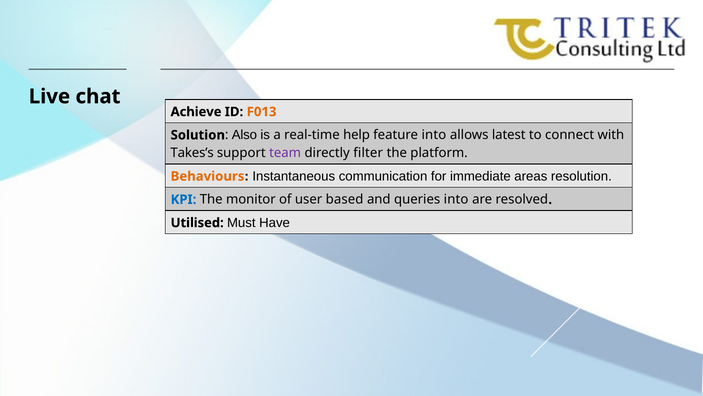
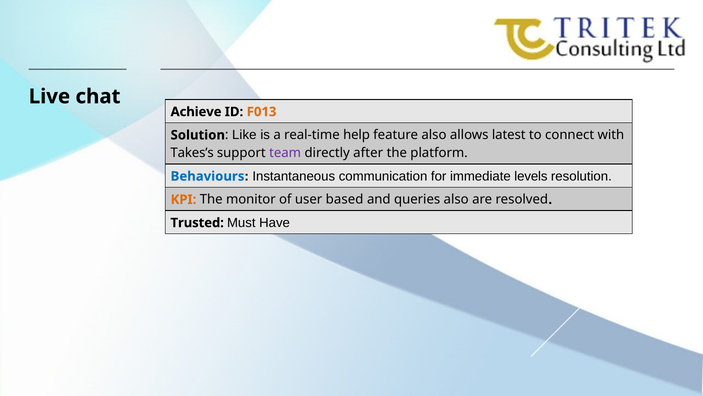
Also: Also -> Like
feature into: into -> also
filter: filter -> after
Behaviours colour: orange -> blue
areas: areas -> levels
KPI colour: blue -> orange
queries into: into -> also
Utilised: Utilised -> Trusted
